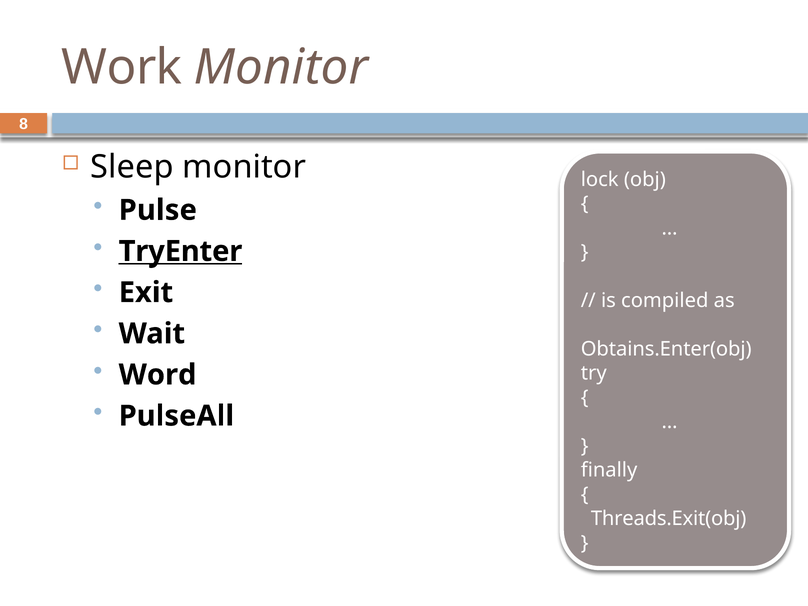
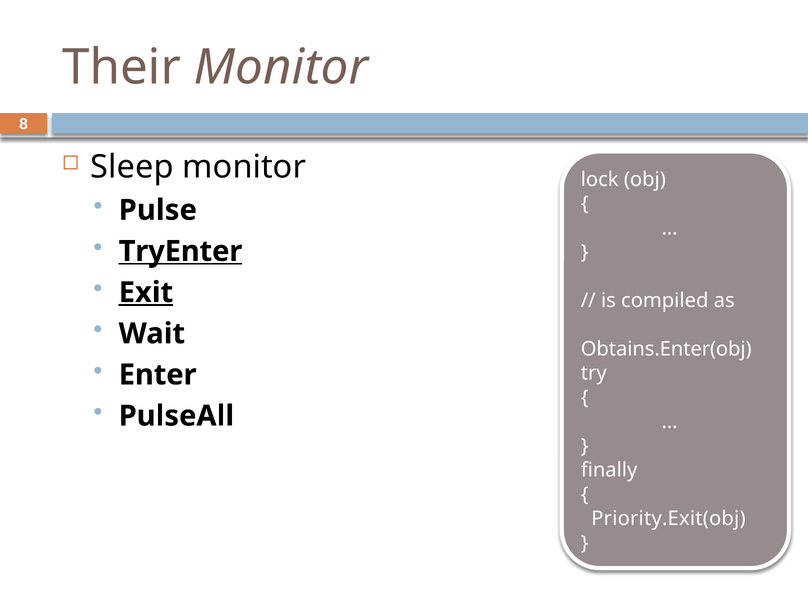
Work: Work -> Their
Exit underline: none -> present
Word: Word -> Enter
Threads.Exit(obj: Threads.Exit(obj -> Priority.Exit(obj
